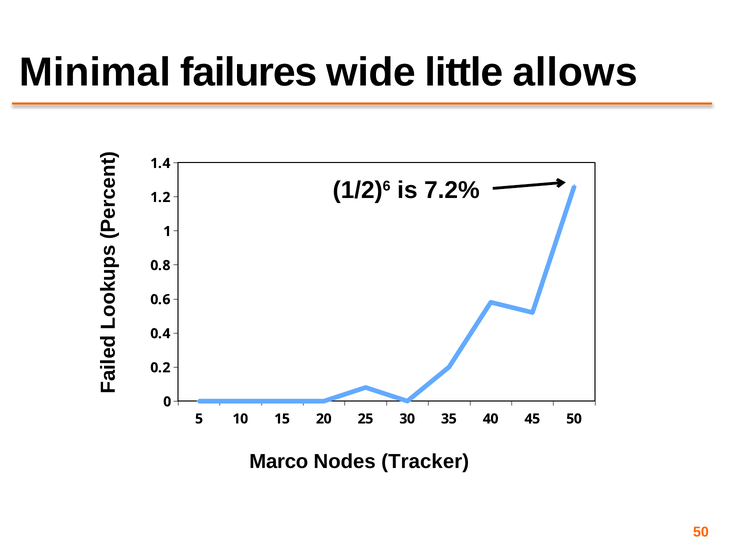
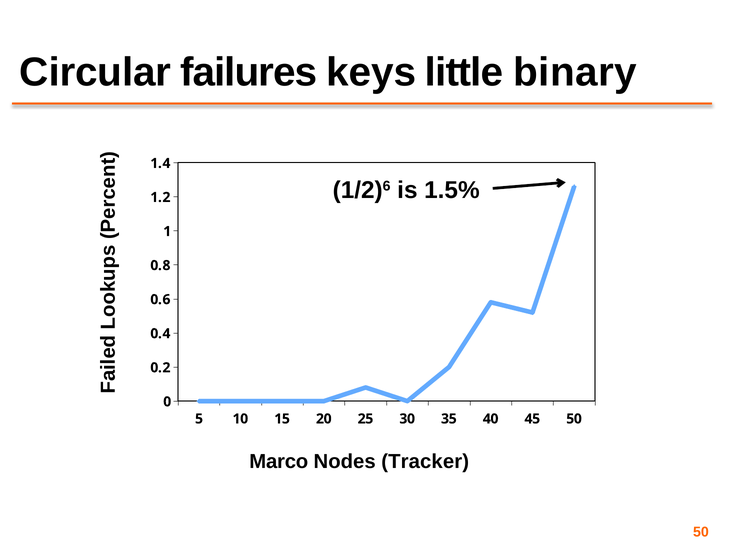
Minimal: Minimal -> Circular
wide: wide -> keys
allows: allows -> binary
7.2%: 7.2% -> 1.5%
